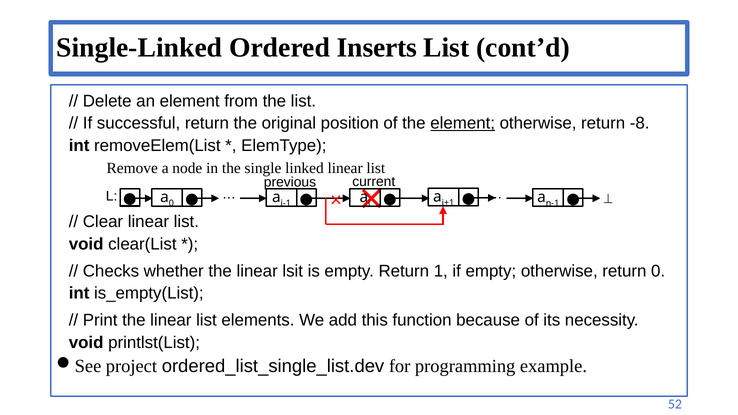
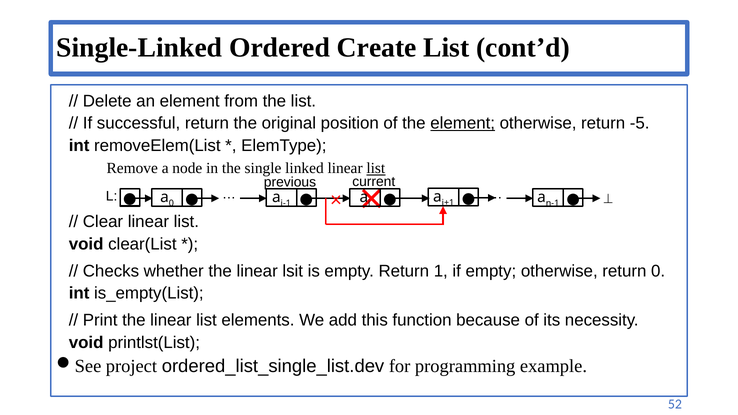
Inserts: Inserts -> Create
-8: -8 -> -5
list at (376, 168) underline: none -> present
